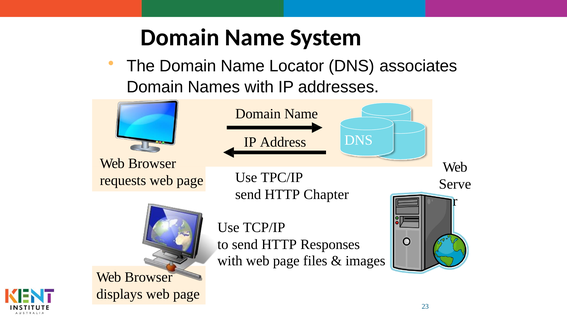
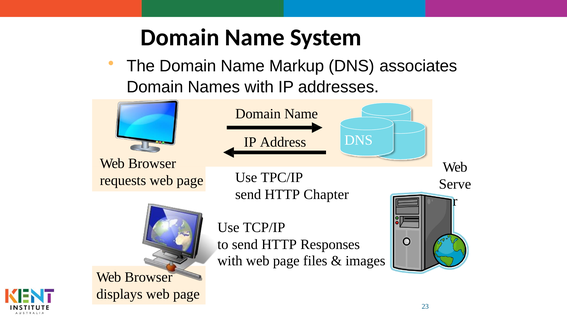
Locator: Locator -> Markup
